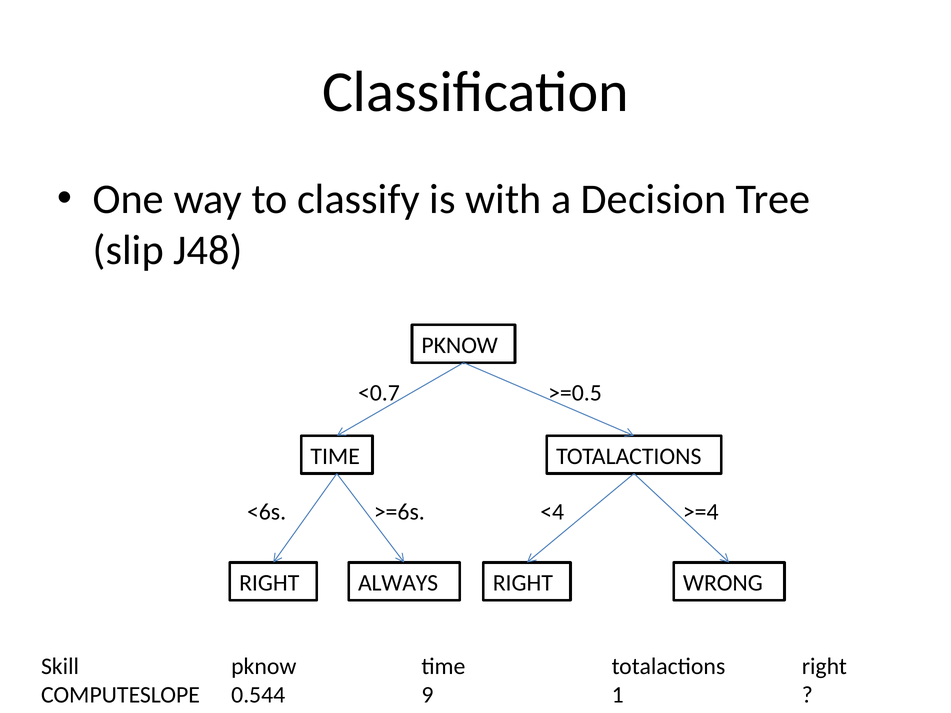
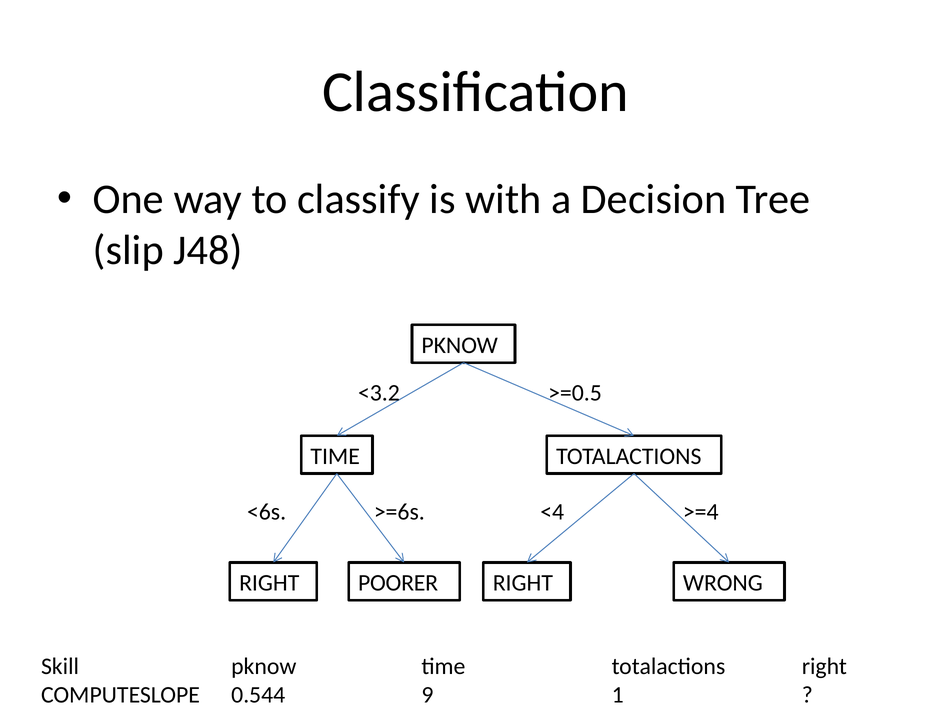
<0.7: <0.7 -> <3.2
ALWAYS: ALWAYS -> POORER
